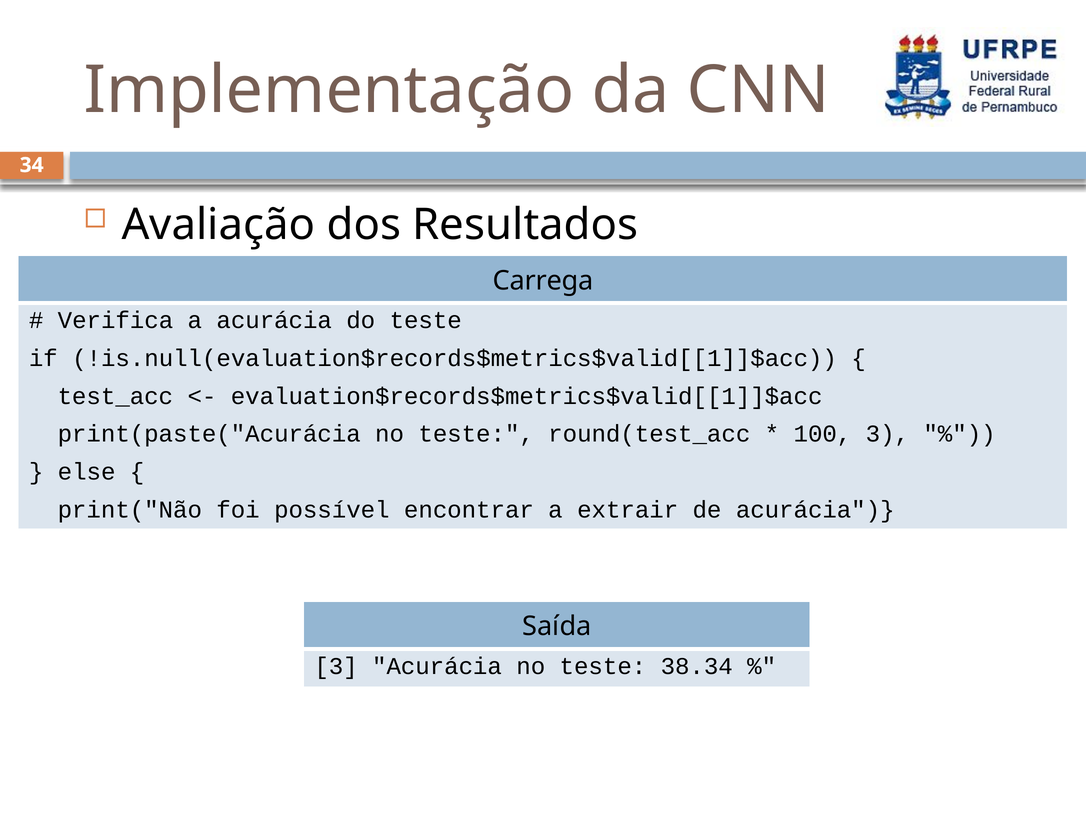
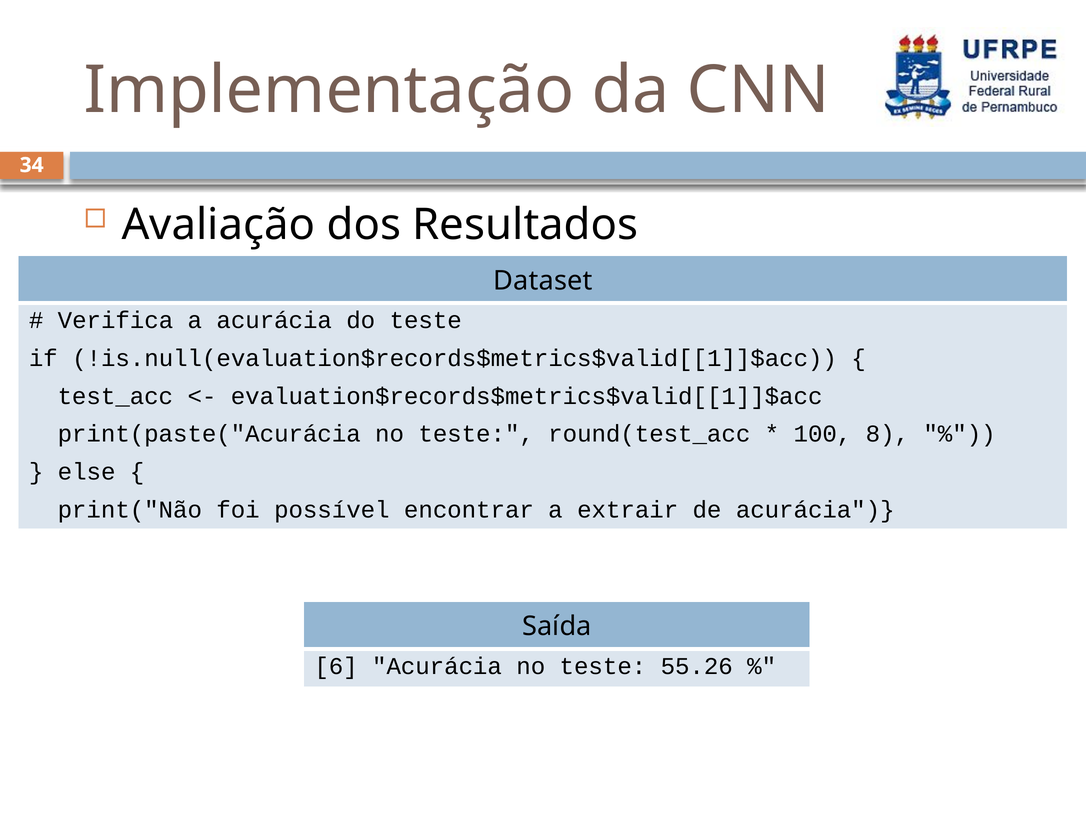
Carrega: Carrega -> Dataset
100 3: 3 -> 8
3 at (336, 667): 3 -> 6
38.34: 38.34 -> 55.26
